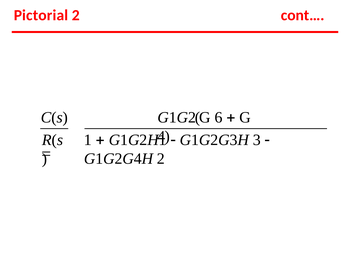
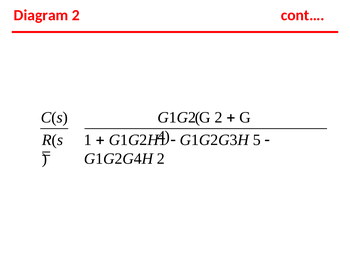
Pictorial: Pictorial -> Diagram
G1G2(G 6: 6 -> 2
3: 3 -> 5
